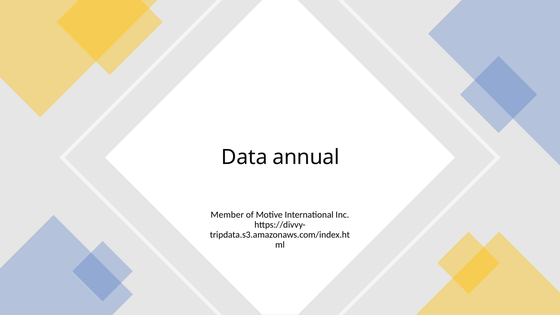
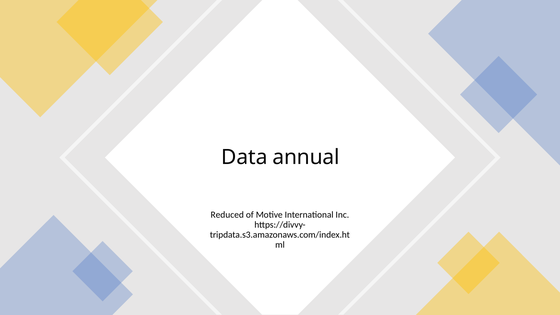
Member: Member -> Reduced
